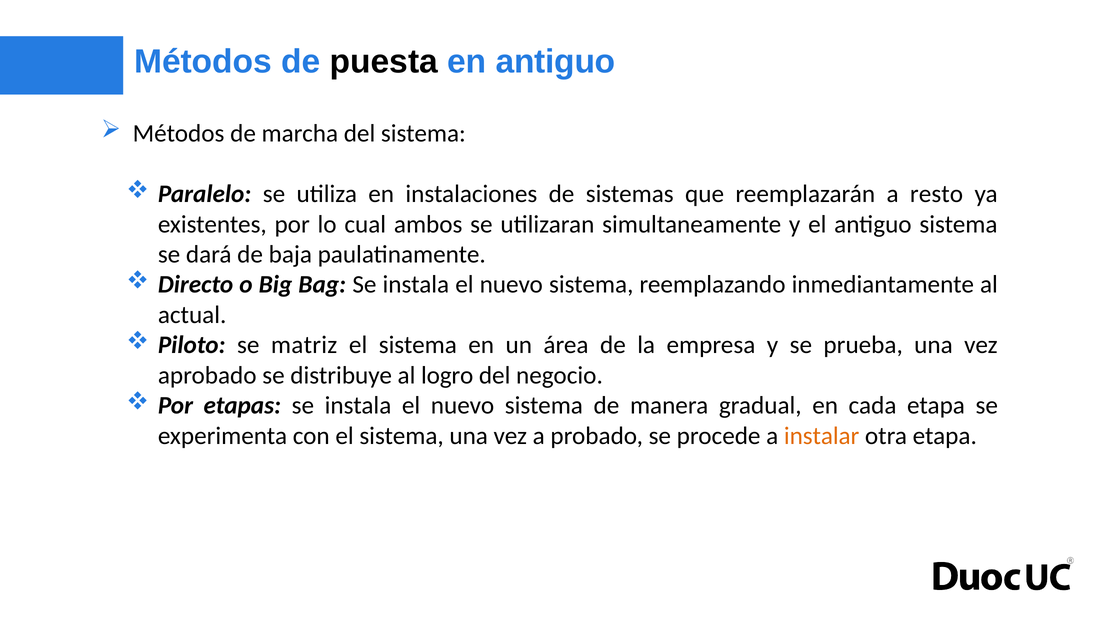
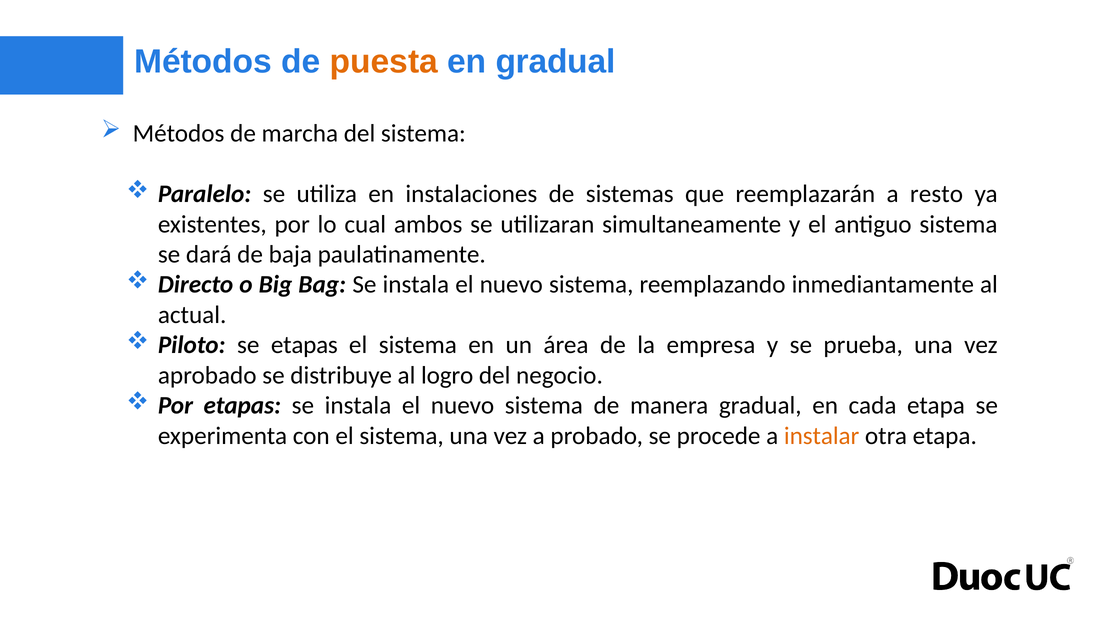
puesta colour: black -> orange
en antiguo: antiguo -> gradual
se matriz: matriz -> etapas
